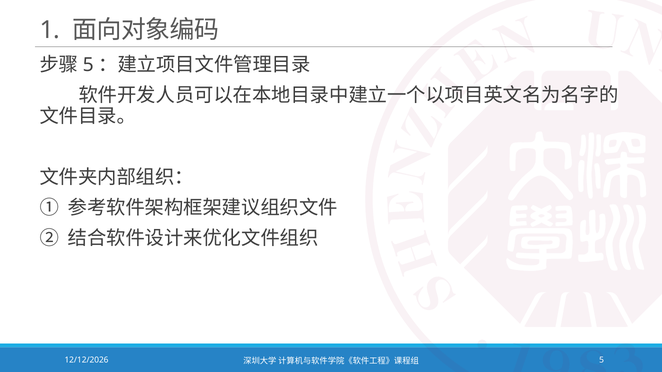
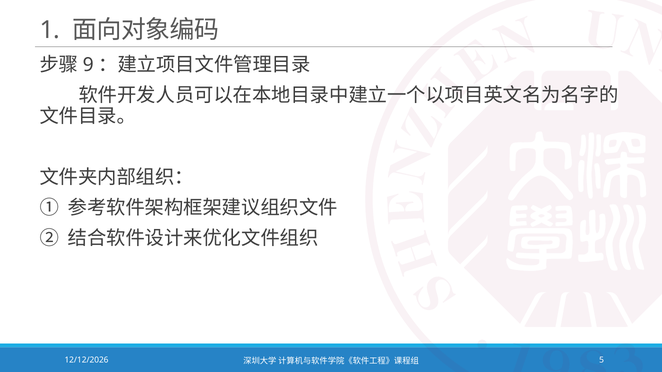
5 at (88, 65): 5 -> 9
